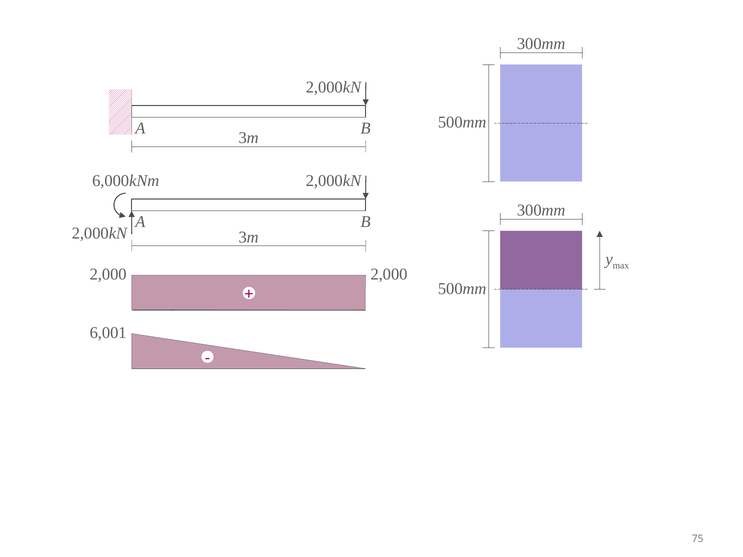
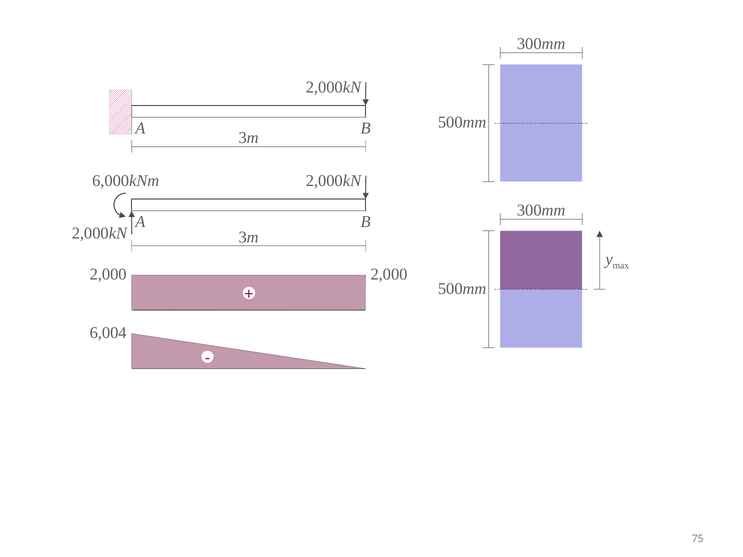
6,001: 6,001 -> 6,004
